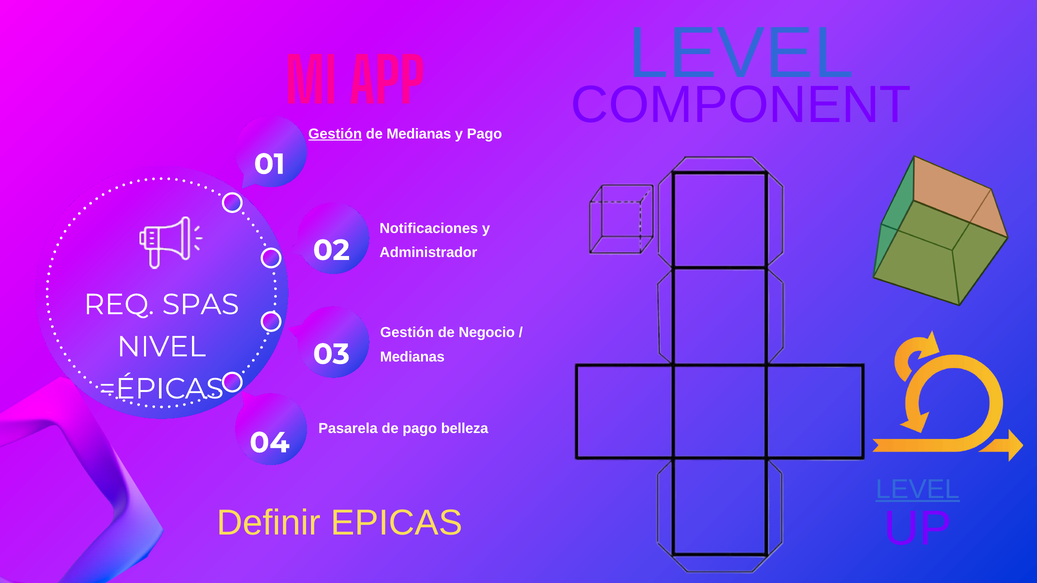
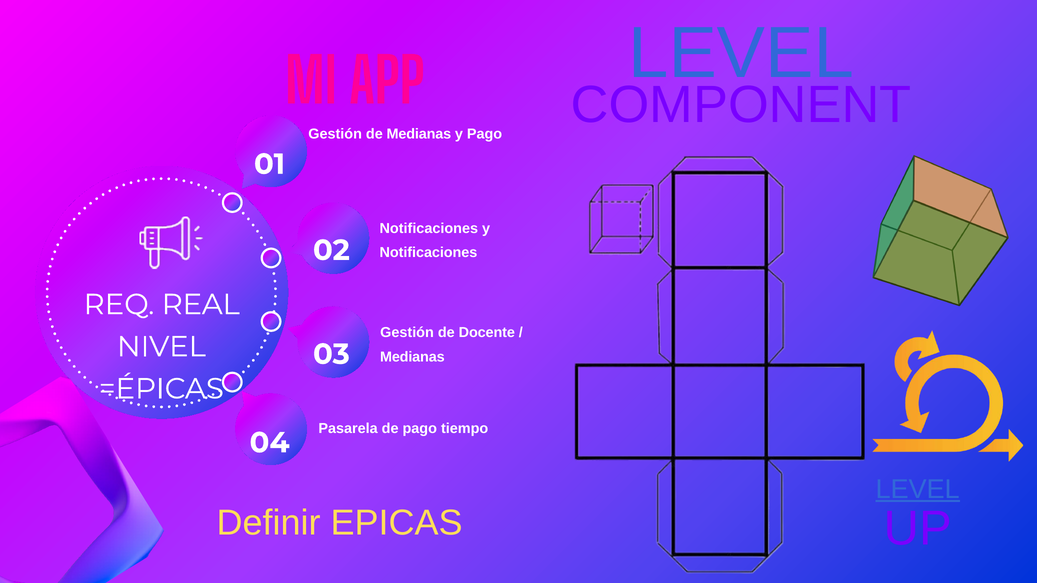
Gestión at (335, 134) underline: present -> none
Administrador at (428, 253): Administrador -> Notificaciones
SPAS: SPAS -> REAL
Negocio: Negocio -> Docente
belleza: belleza -> tiempo
